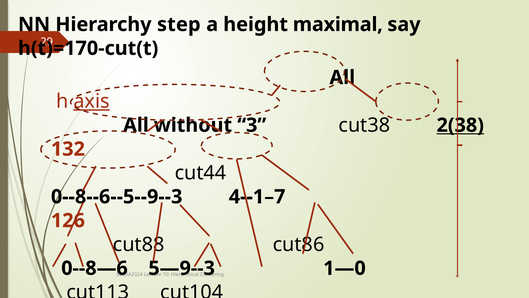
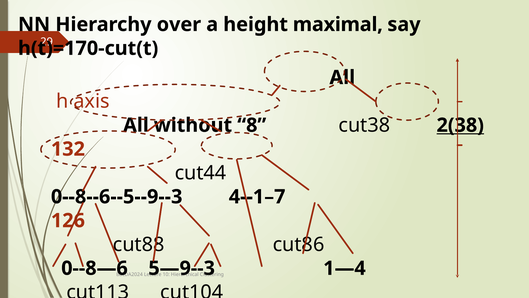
step: step -> over
axis underline: present -> none
3 at (252, 125): 3 -> 8
1—0: 1—0 -> 1—4
